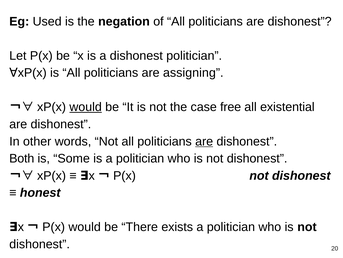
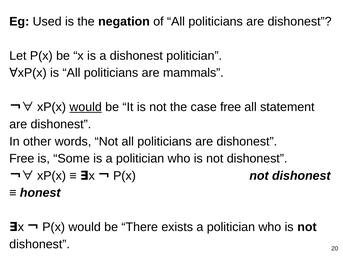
assigning: assigning -> mammals
existential: existential -> statement
are at (204, 141) underline: present -> none
Both at (22, 158): Both -> Free
